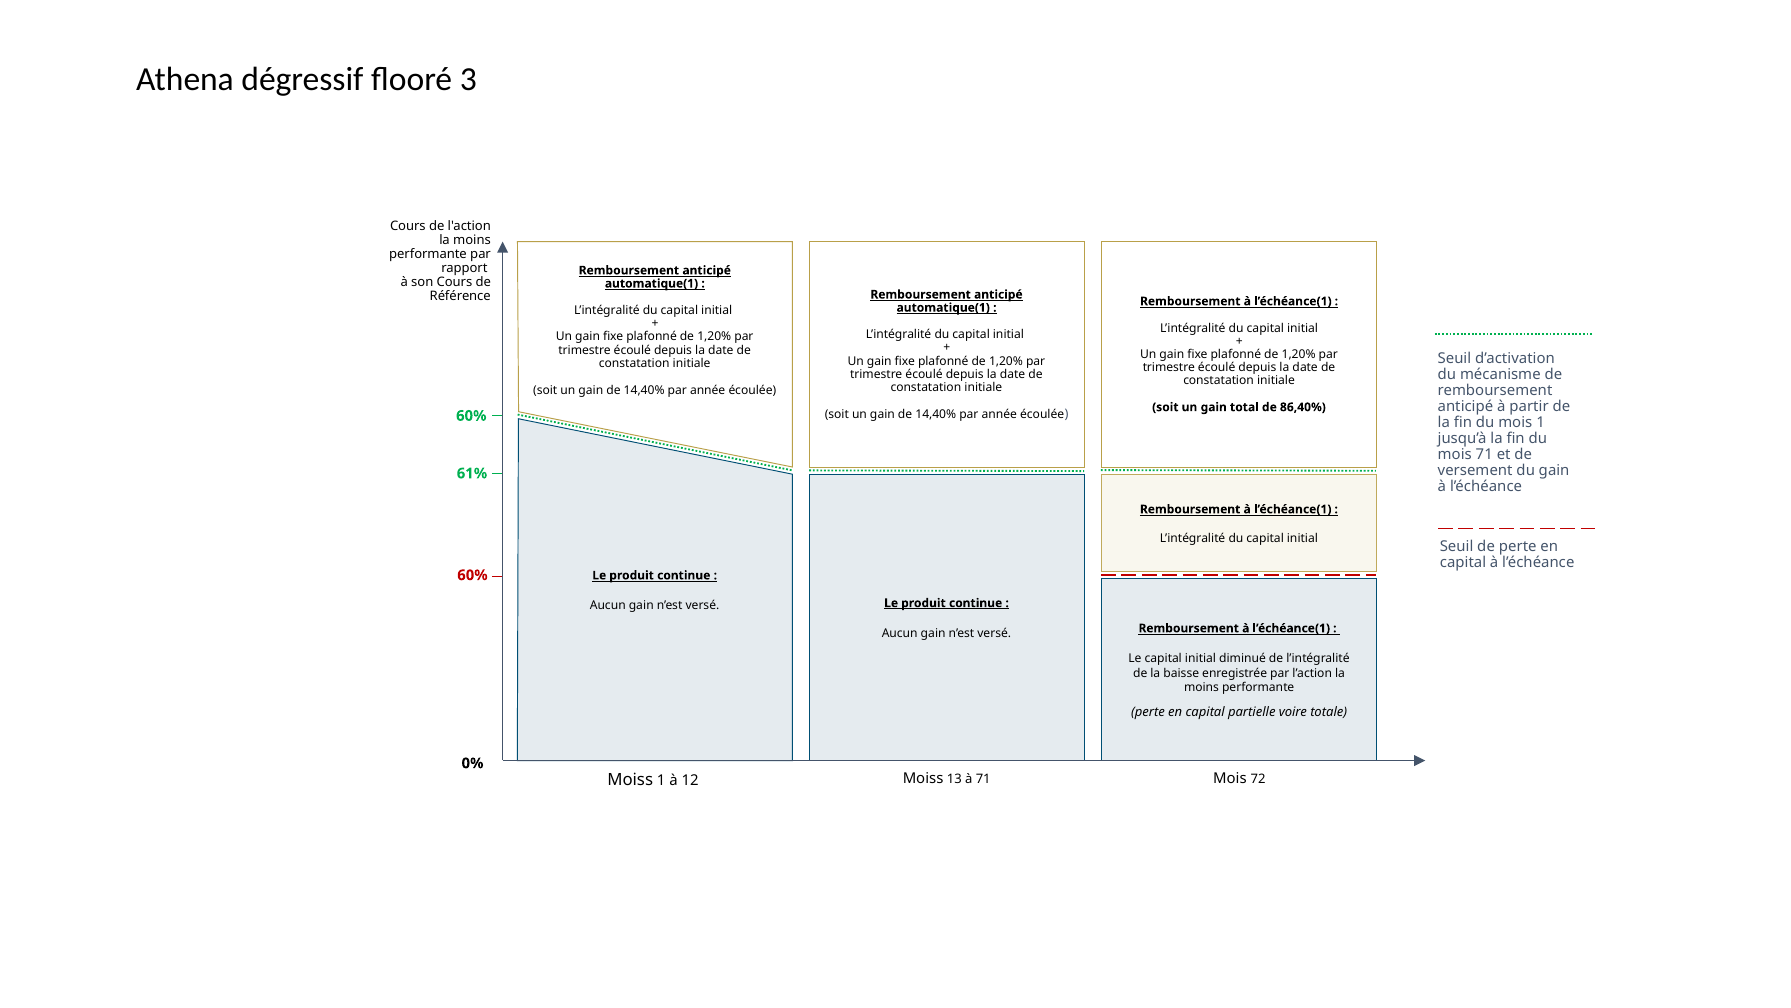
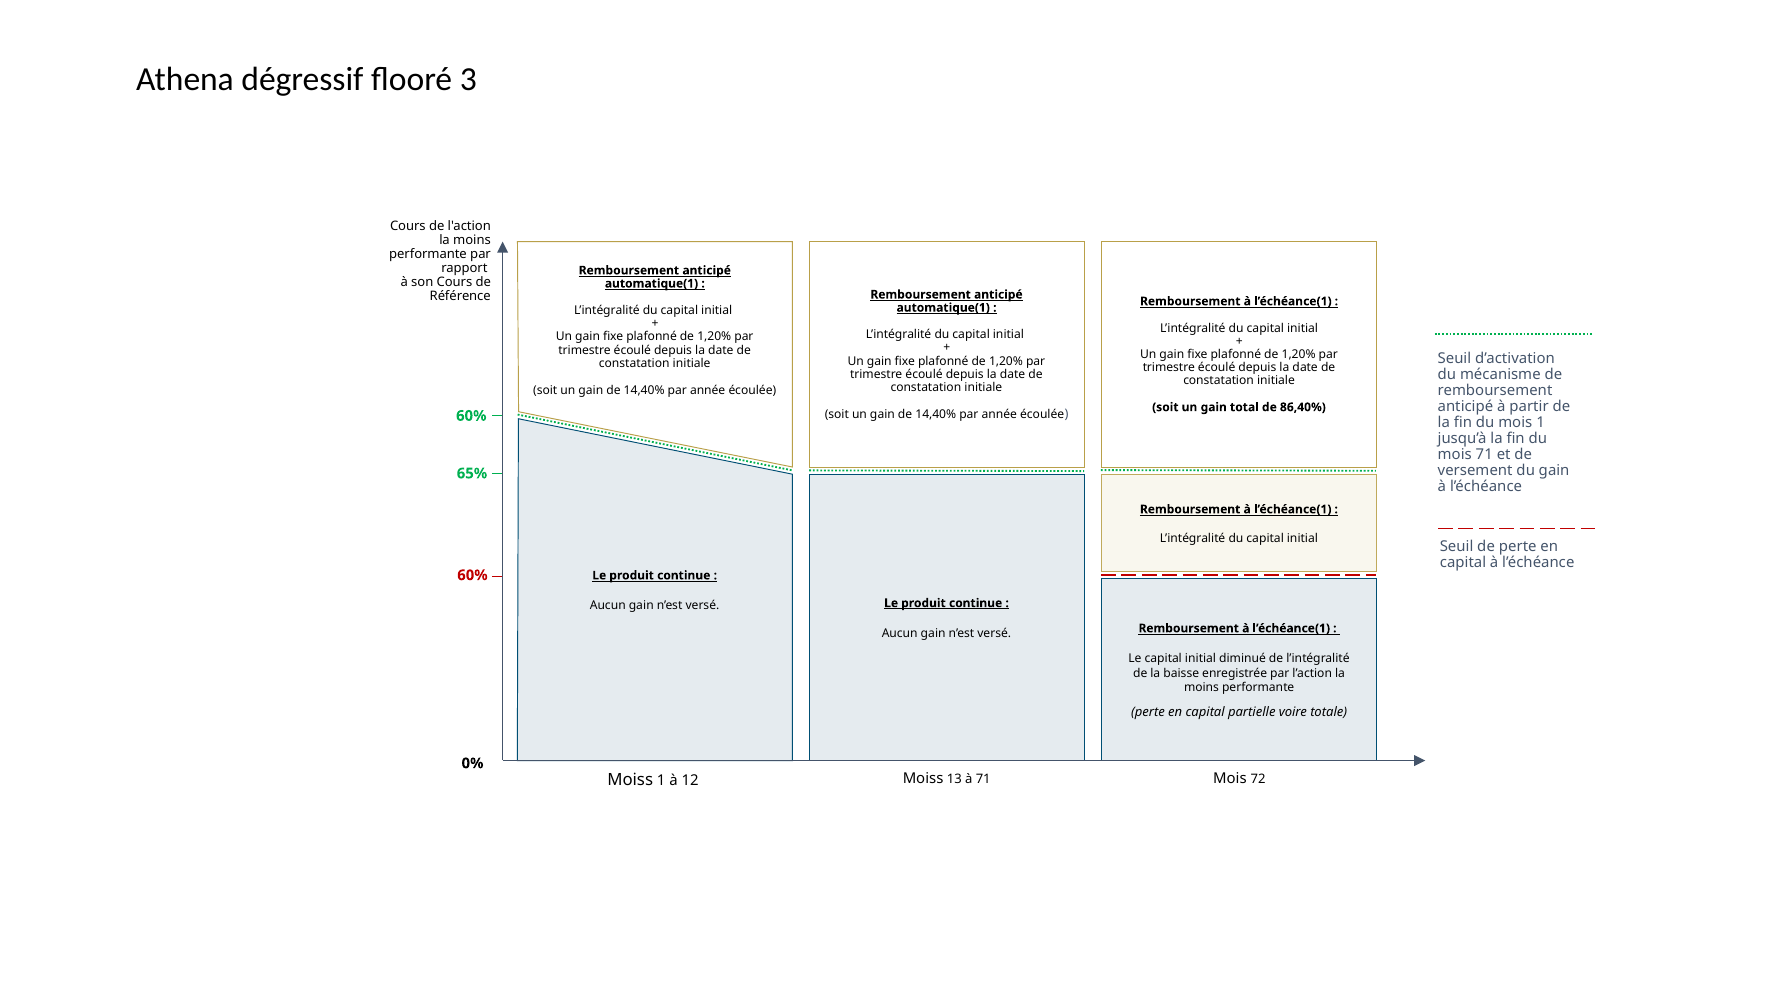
61%: 61% -> 65%
